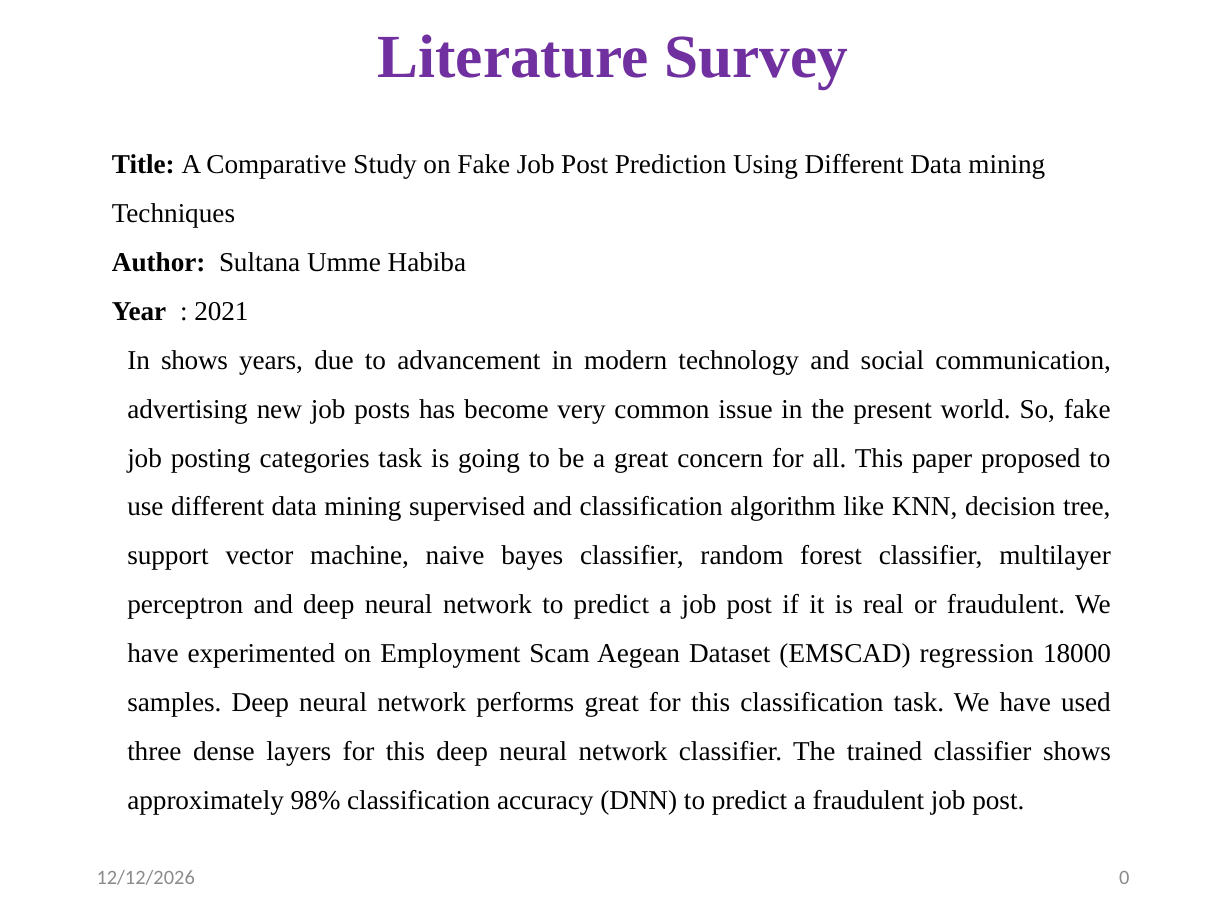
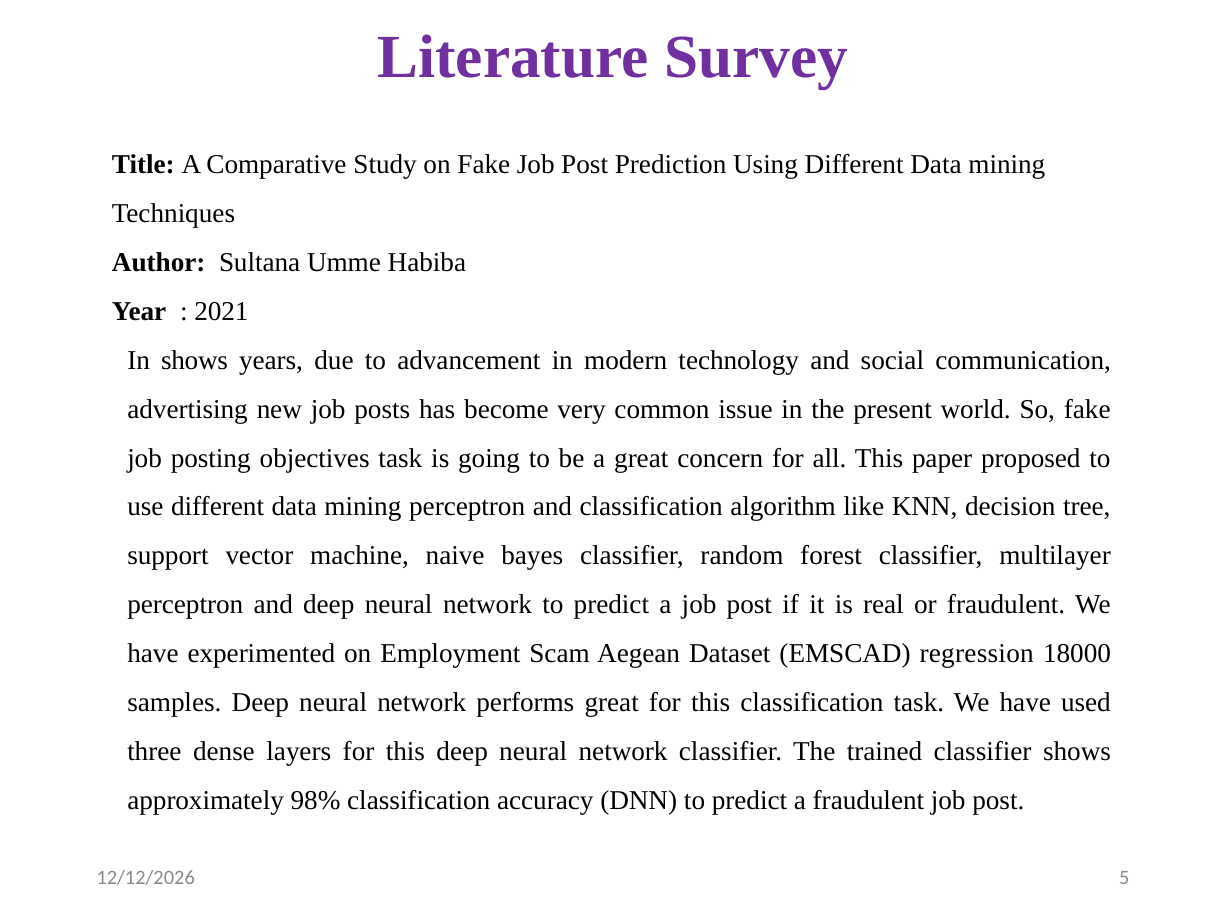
categories: categories -> objectives
mining supervised: supervised -> perceptron
0: 0 -> 5
